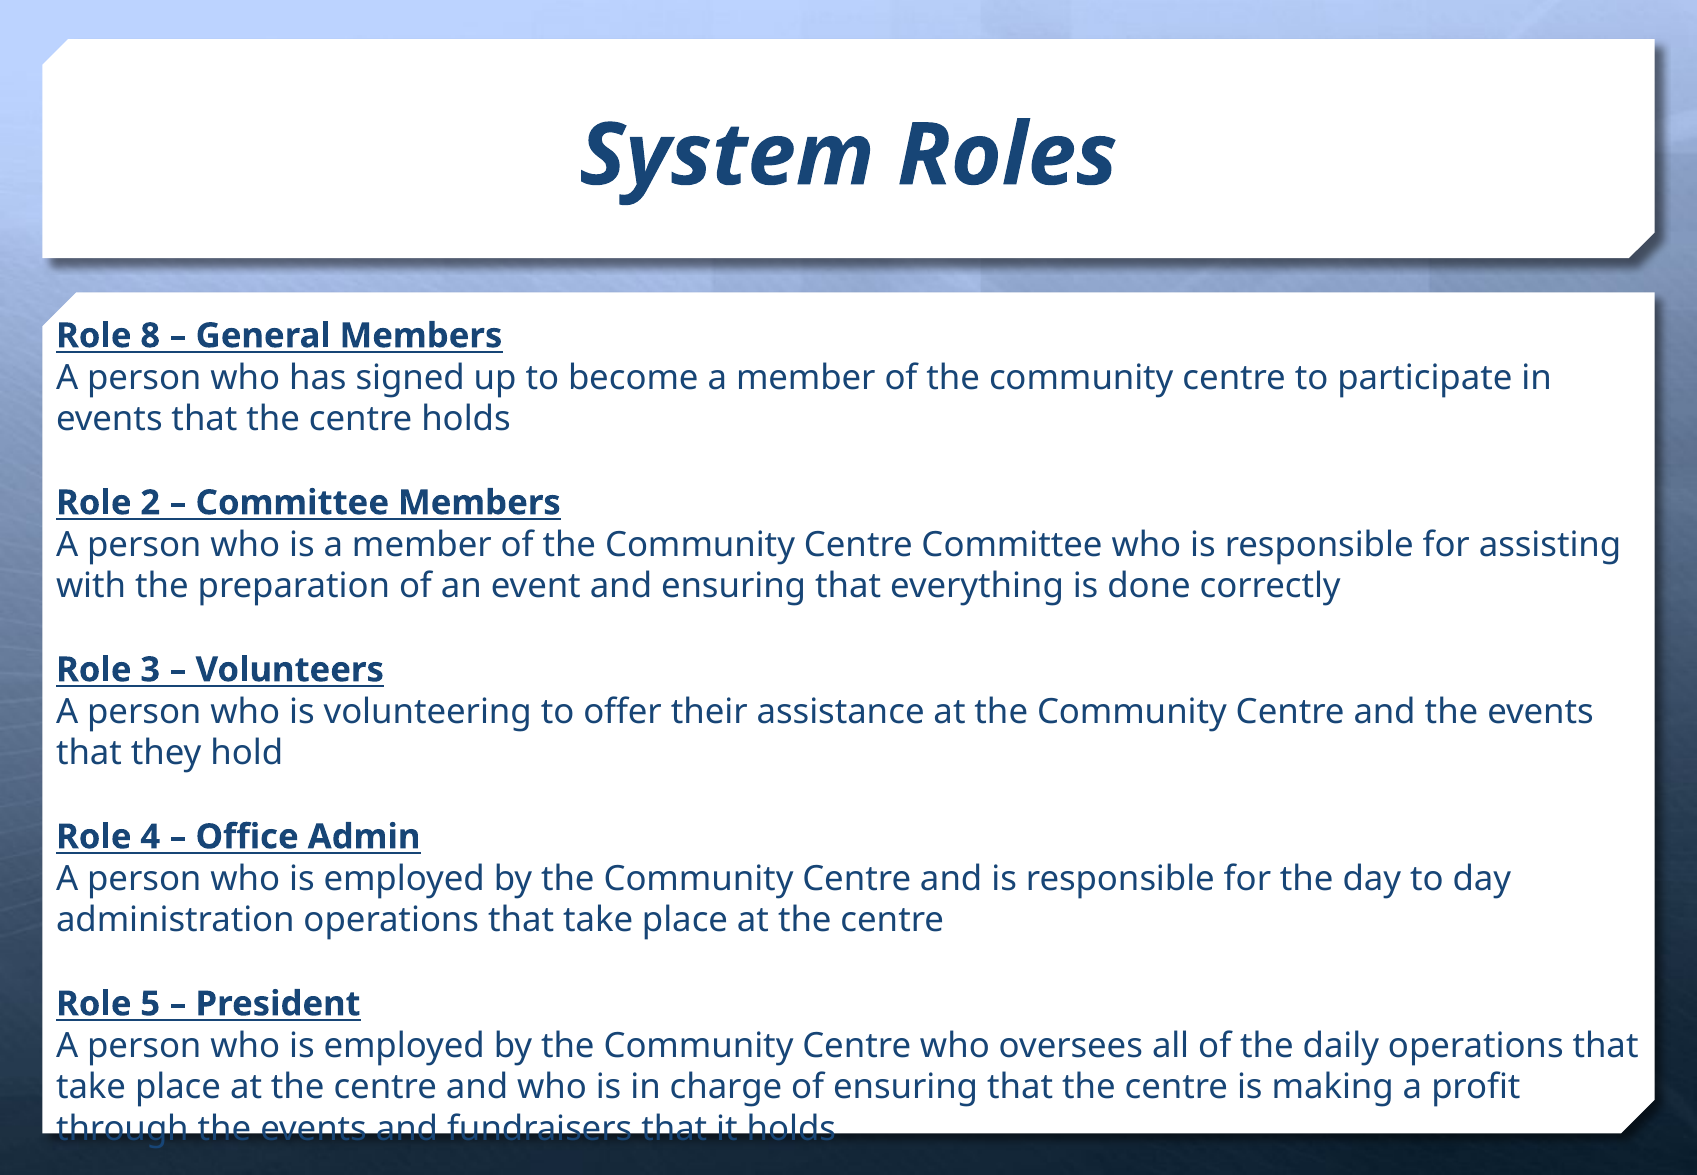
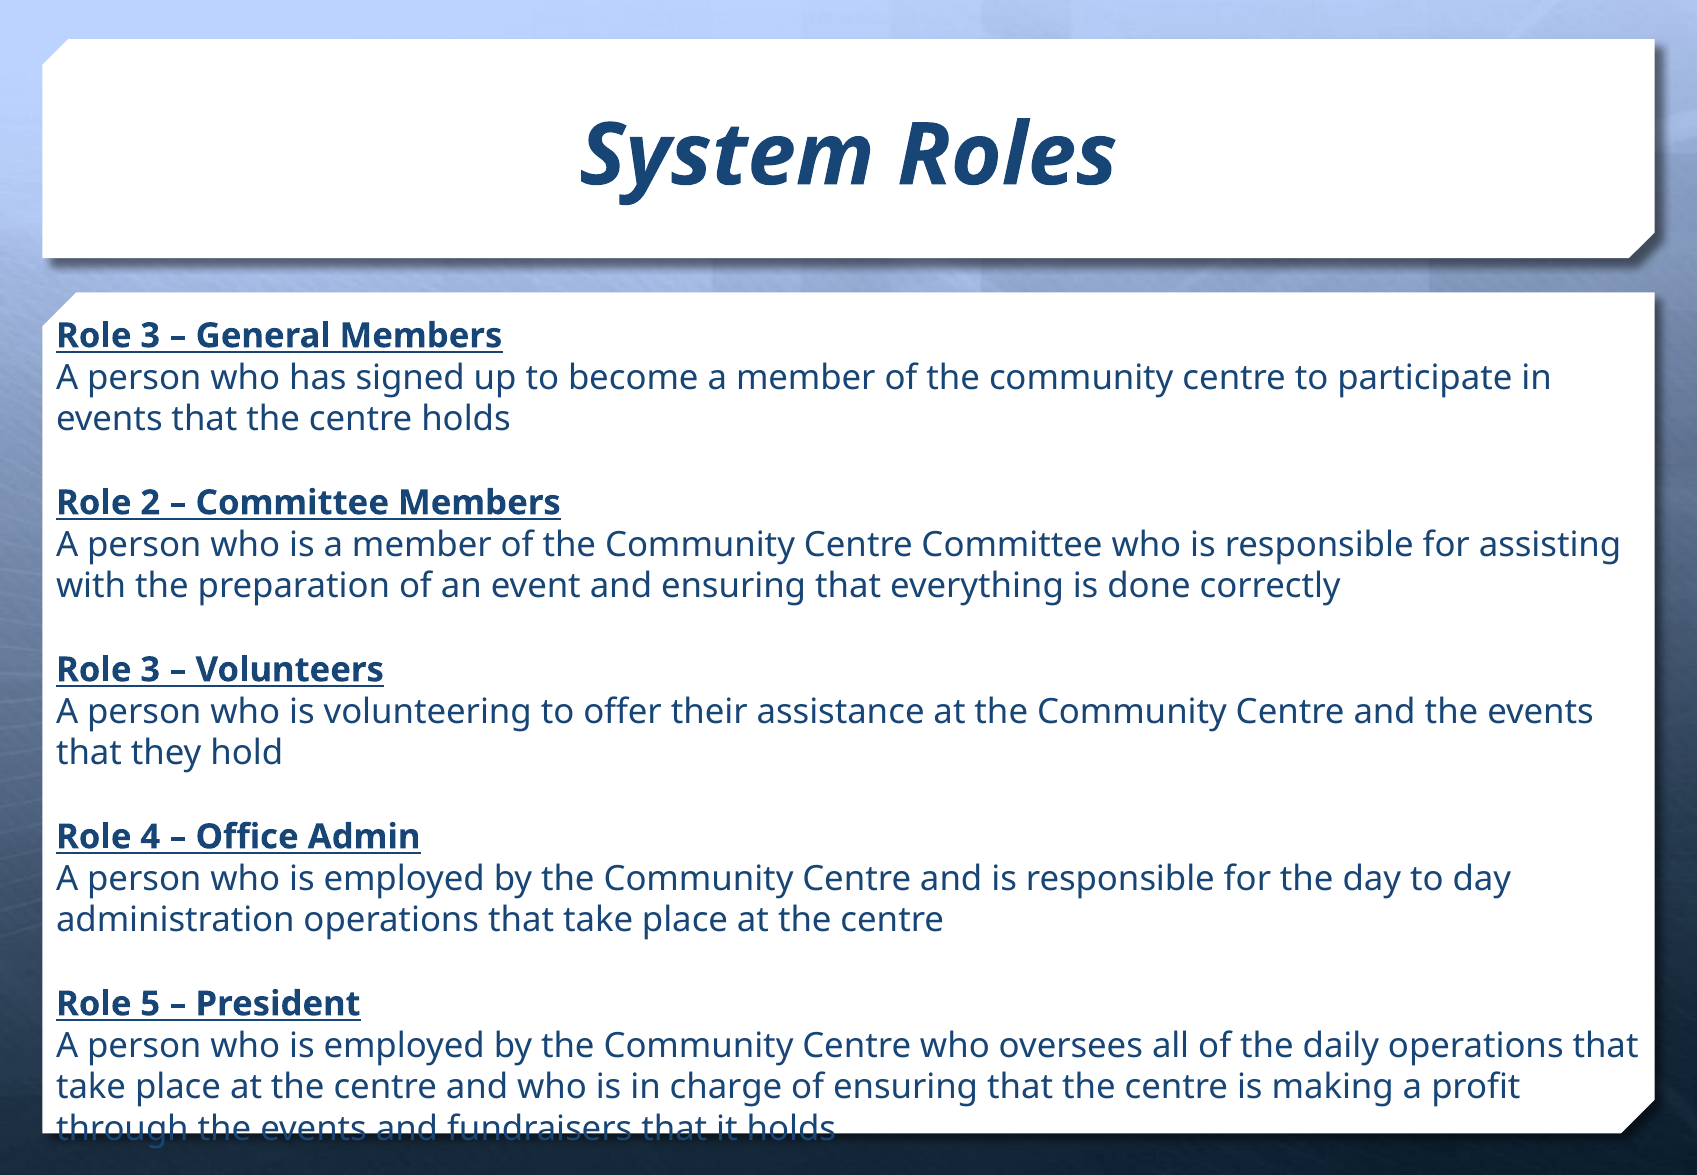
8 at (150, 336): 8 -> 3
